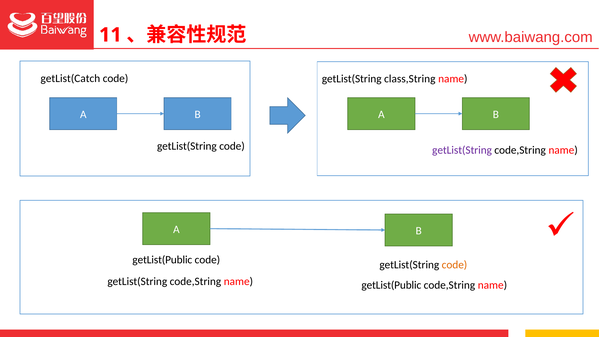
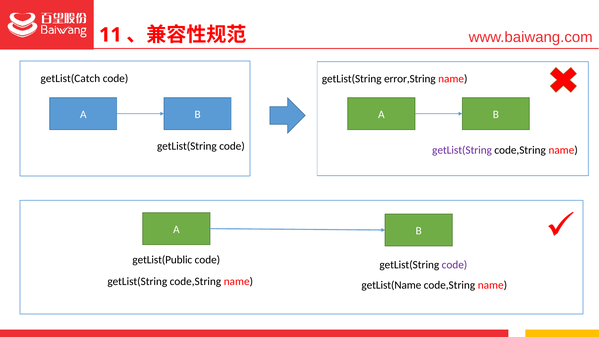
class,String: class,String -> error,String
code at (454, 265) colour: orange -> purple
name getList(Public: getList(Public -> getList(Name
